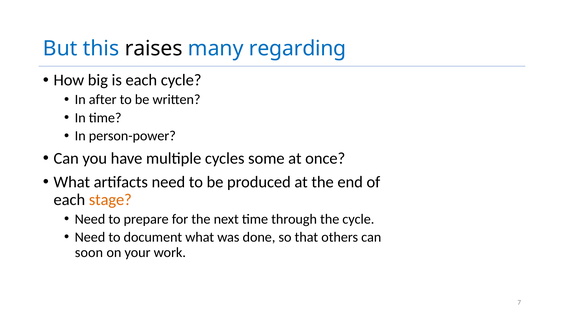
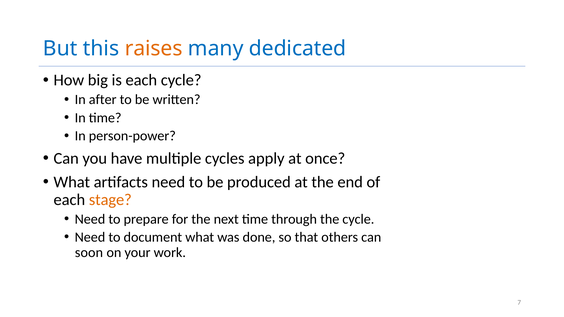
raises colour: black -> orange
regarding: regarding -> dedicated
some: some -> apply
